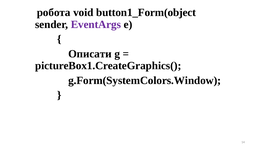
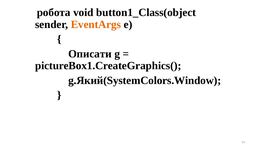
button1_Form(object: button1_Form(object -> button1_Class(object
EventArgs colour: purple -> orange
g.Form(SystemColors.Window: g.Form(SystemColors.Window -> g.Який(SystemColors.Window
